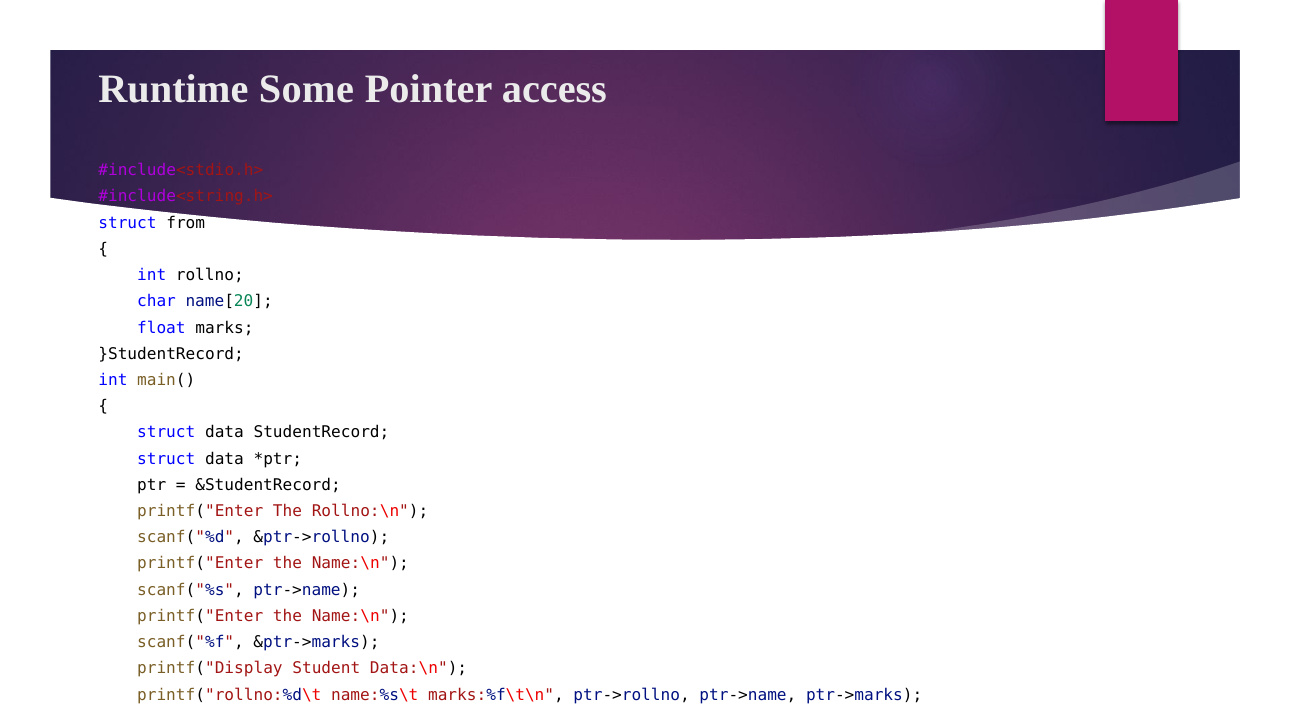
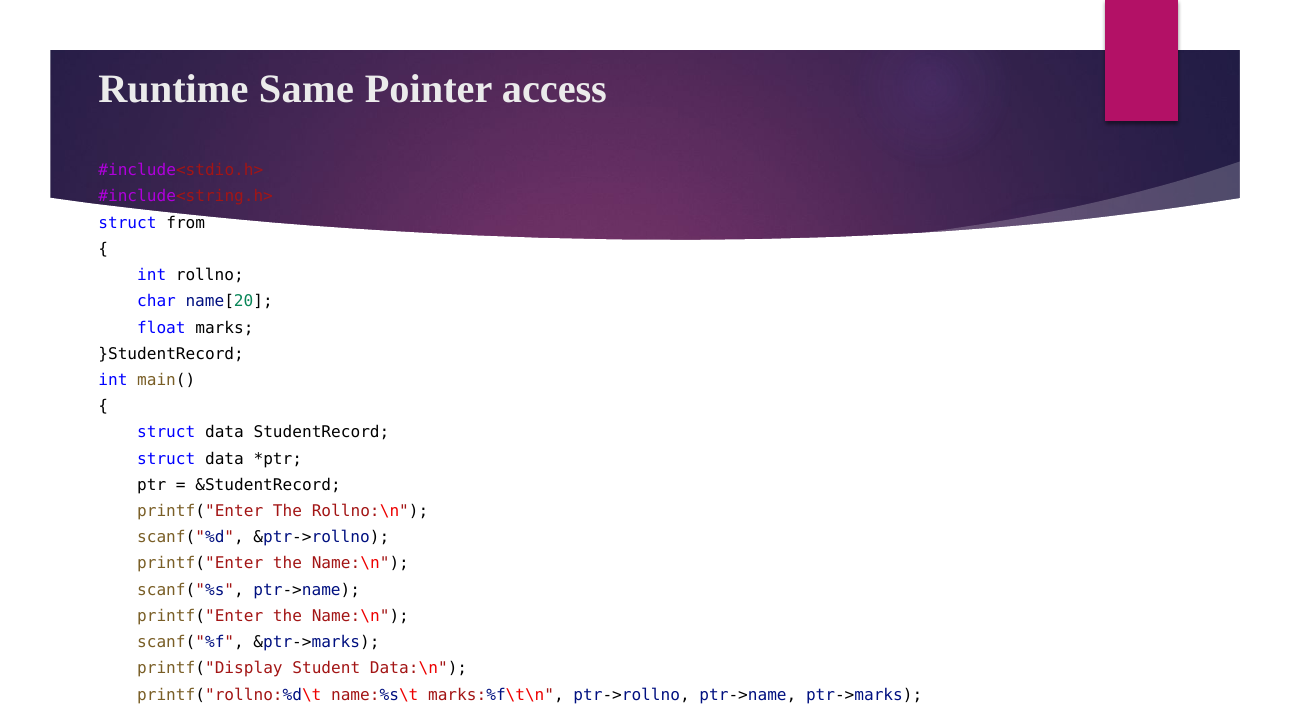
Some: Some -> Same
